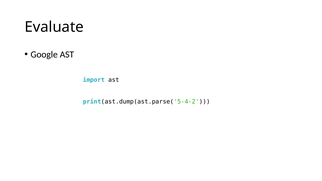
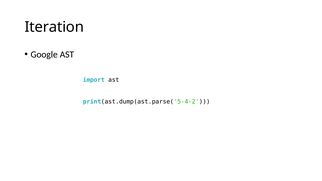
Evaluate: Evaluate -> Iteration
